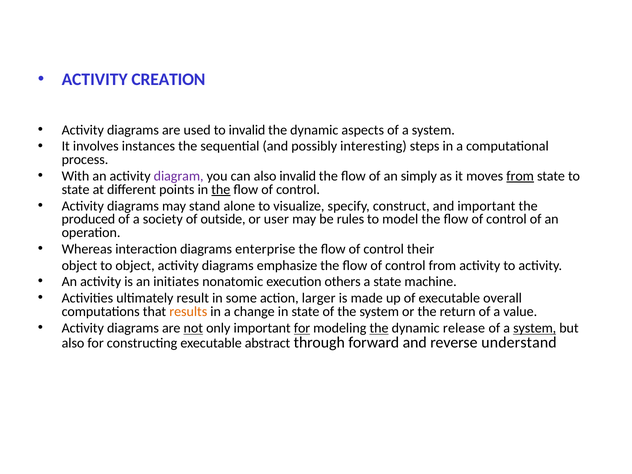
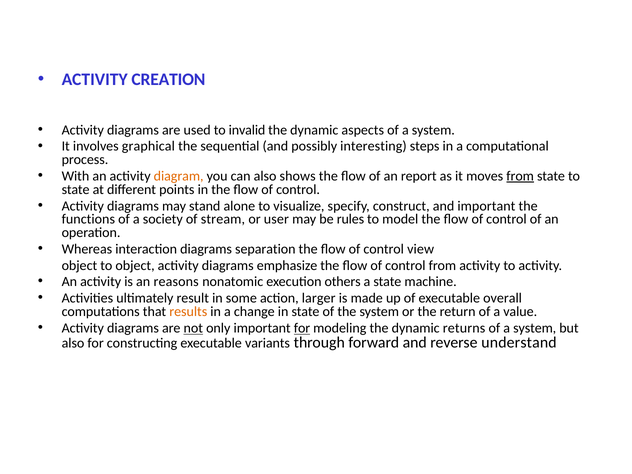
instances: instances -> graphical
diagram colour: purple -> orange
also invalid: invalid -> shows
simply: simply -> report
the at (221, 190) underline: present -> none
produced: produced -> functions
outside: outside -> stream
enterprise: enterprise -> separation
their: their -> view
initiates: initiates -> reasons
the at (379, 328) underline: present -> none
release: release -> returns
system at (535, 328) underline: present -> none
abstract: abstract -> variants
